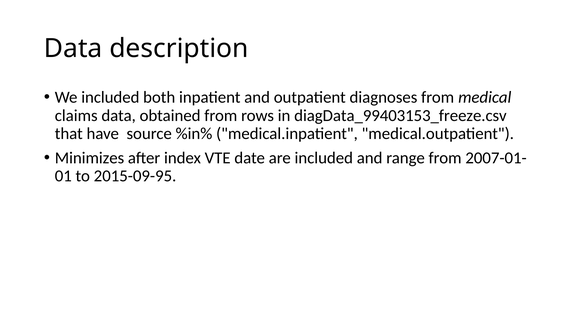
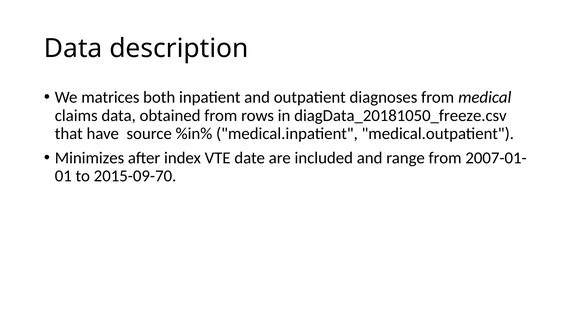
We included: included -> matrices
diagData_99403153_freeze.csv: diagData_99403153_freeze.csv -> diagData_20181050_freeze.csv
2015-09-95: 2015-09-95 -> 2015-09-70
